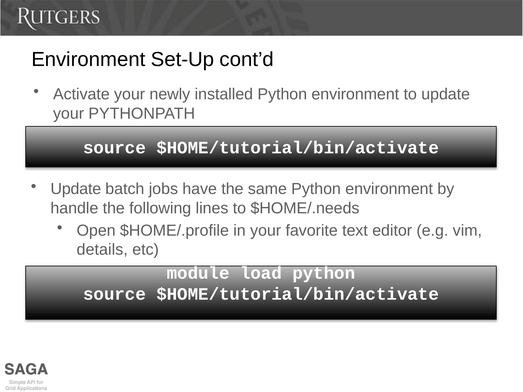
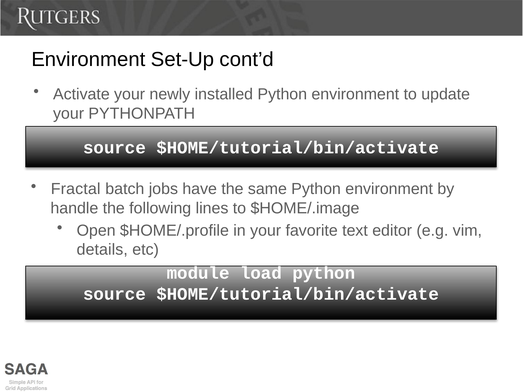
Update at (76, 189): Update -> Fractal
$HOME/.needs: $HOME/.needs -> $HOME/.image
